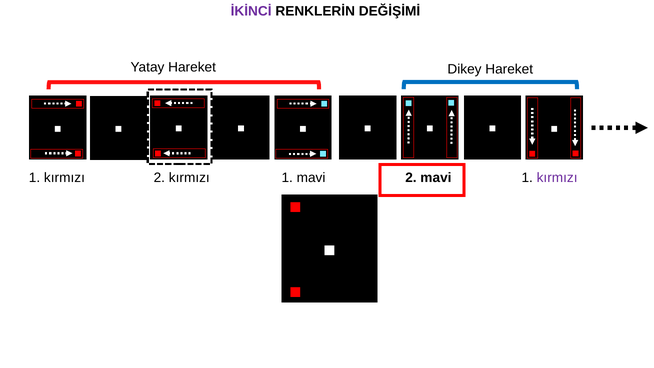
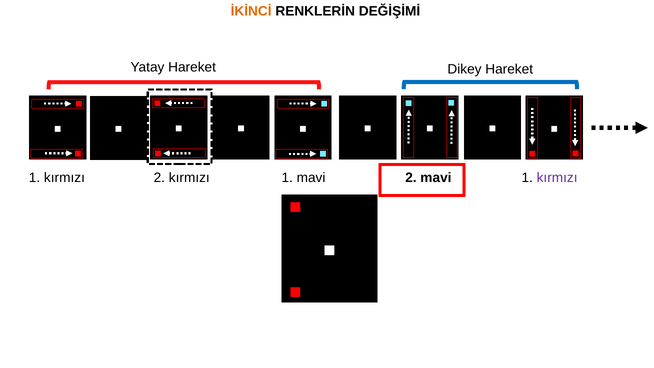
İKİNCİ colour: purple -> orange
